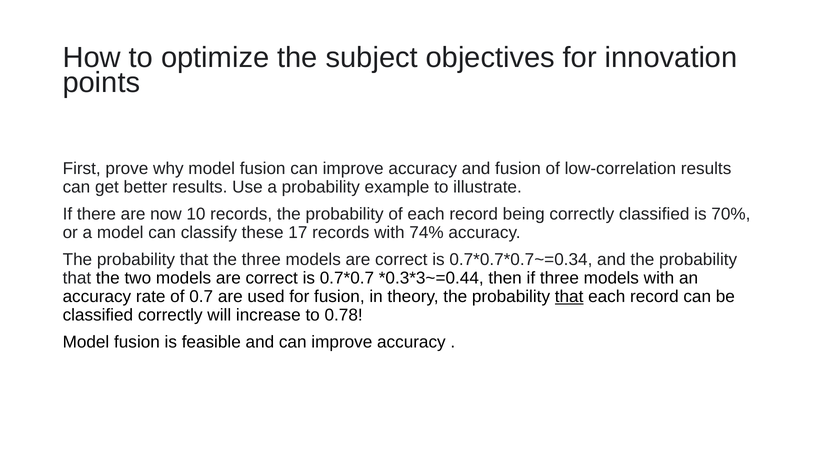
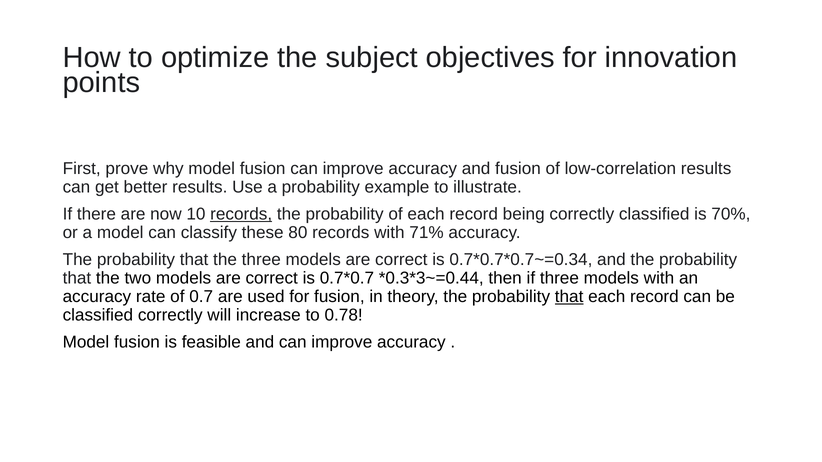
records at (241, 214) underline: none -> present
17: 17 -> 80
74%: 74% -> 71%
